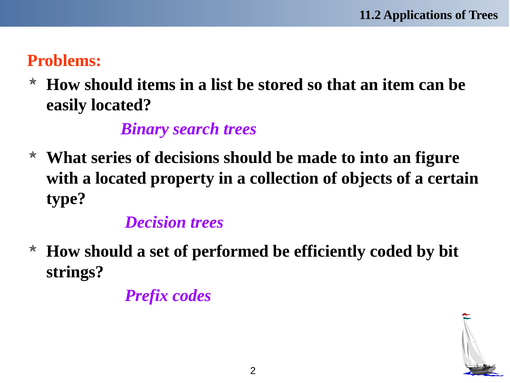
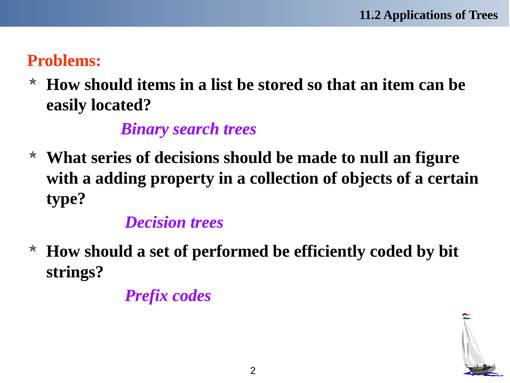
into: into -> null
a located: located -> adding
